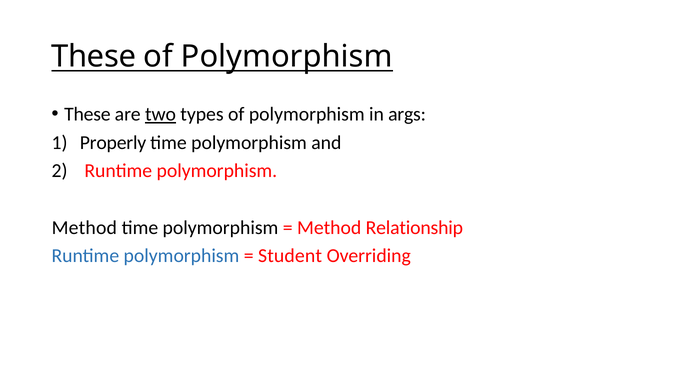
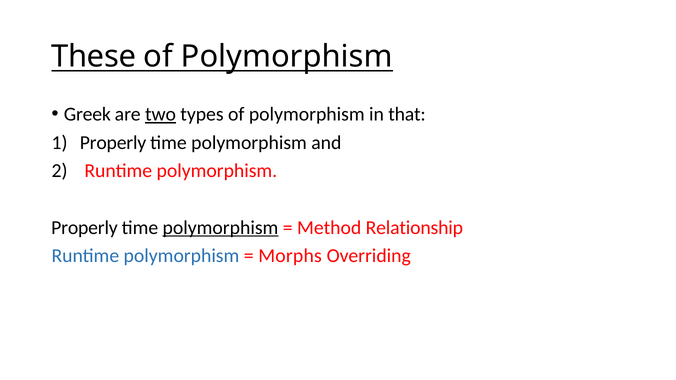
These at (87, 114): These -> Greek
args: args -> that
Method at (84, 228): Method -> Properly
polymorphism at (220, 228) underline: none -> present
Student: Student -> Morphs
